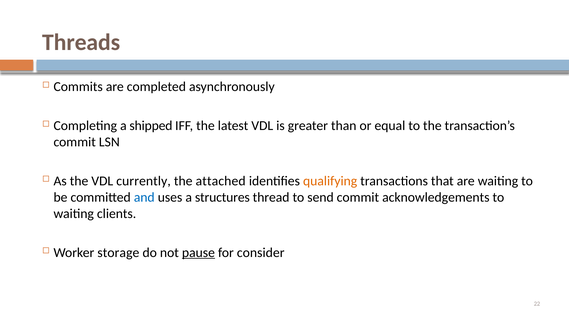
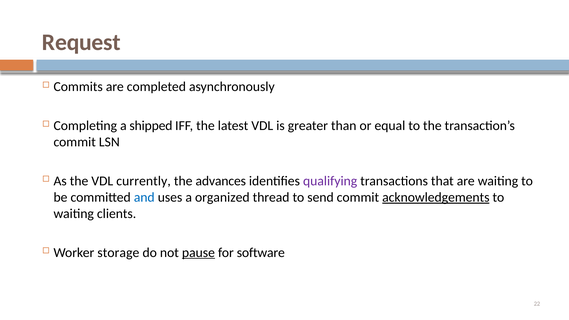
Threads: Threads -> Request
attached: attached -> advances
qualifying colour: orange -> purple
structures: structures -> organized
acknowledgements underline: none -> present
consider: consider -> software
